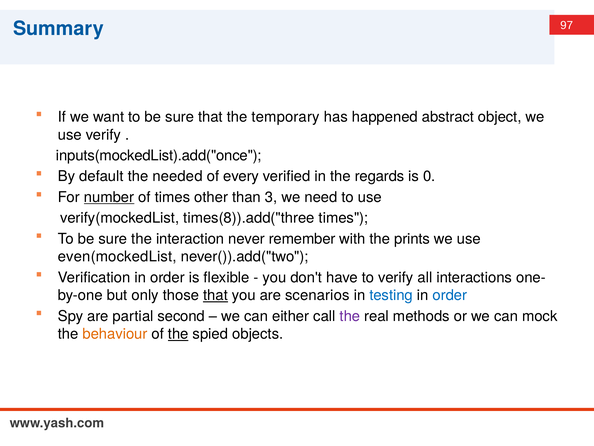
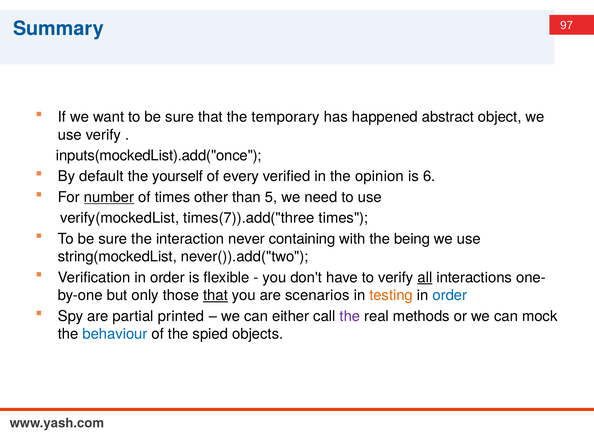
needed: needed -> yourself
regards: regards -> opinion
0: 0 -> 6
3: 3 -> 5
times(8)).add("three: times(8)).add("three -> times(7)).add("three
remember: remember -> containing
prints: prints -> being
even(mockedList: even(mockedList -> string(mockedList
all underline: none -> present
testing colour: blue -> orange
second: second -> printed
behaviour colour: orange -> blue
the at (178, 334) underline: present -> none
